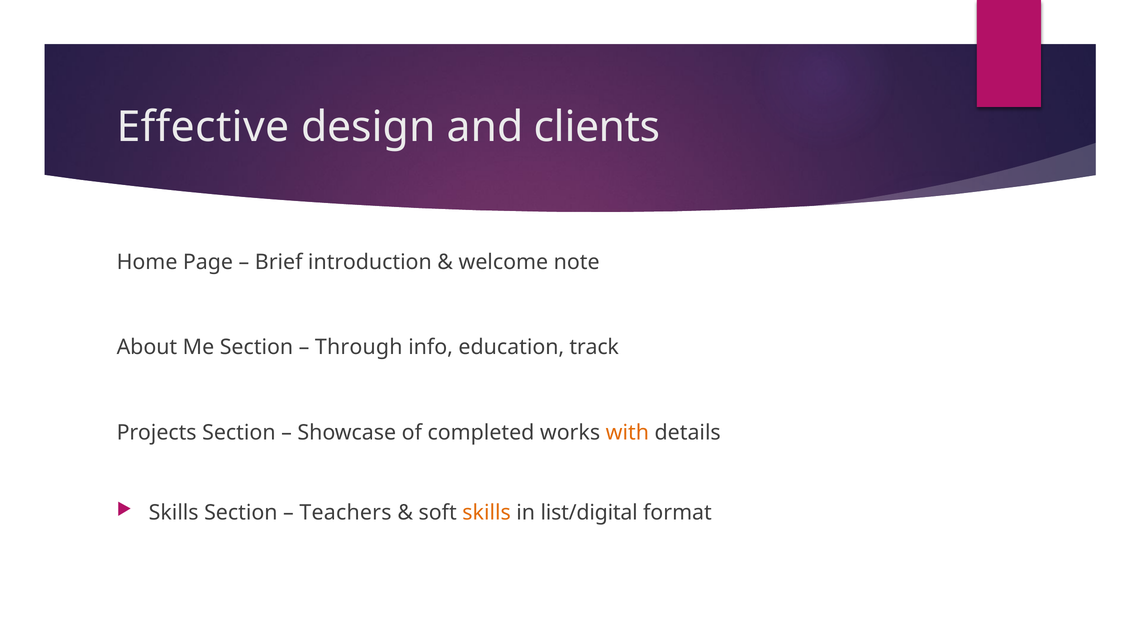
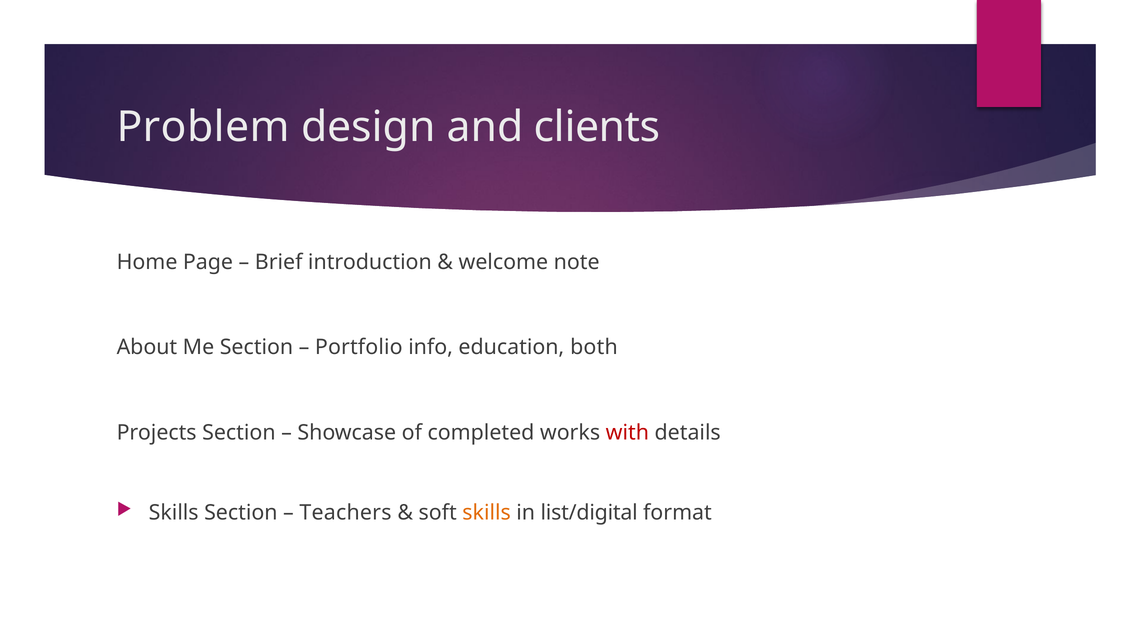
Effective: Effective -> Problem
Through: Through -> Portfolio
track: track -> both
with colour: orange -> red
